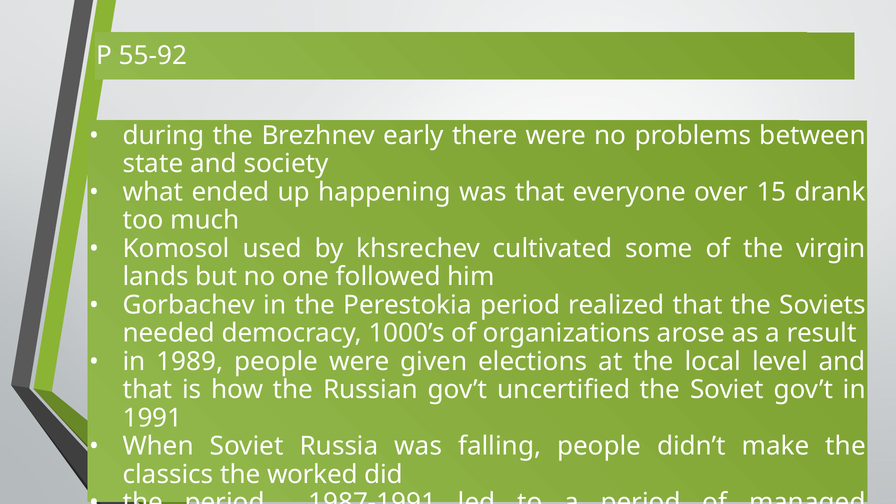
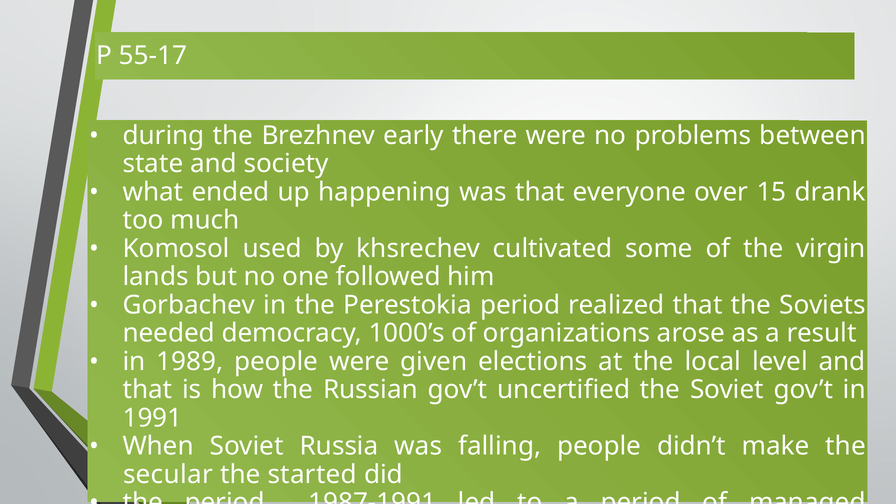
55-92: 55-92 -> 55-17
classics: classics -> secular
worked: worked -> started
